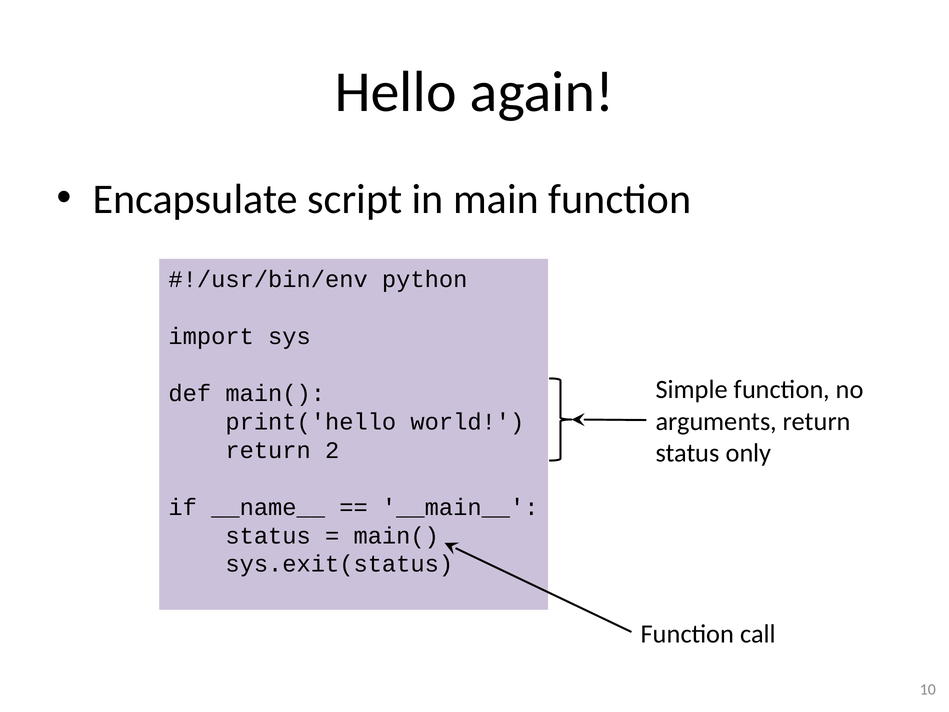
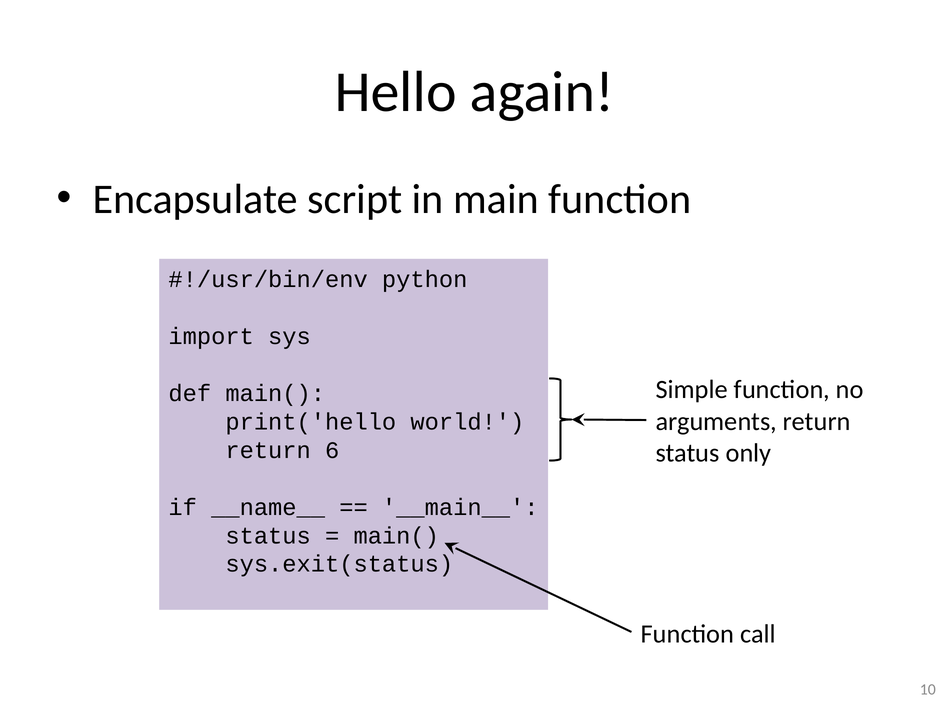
2: 2 -> 6
